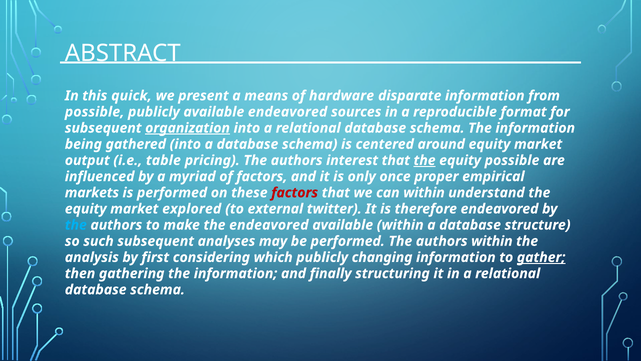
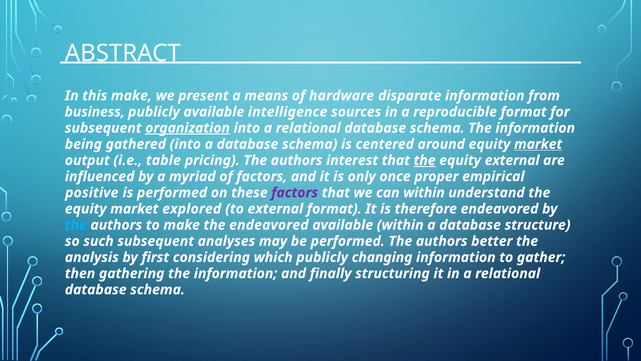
this quick: quick -> make
possible at (95, 112): possible -> business
available endeavored: endeavored -> intelligence
market at (538, 144) underline: none -> present
equity possible: possible -> external
markets: markets -> positive
factors at (295, 192) colour: red -> purple
external twitter: twitter -> format
authors within: within -> better
gather underline: present -> none
